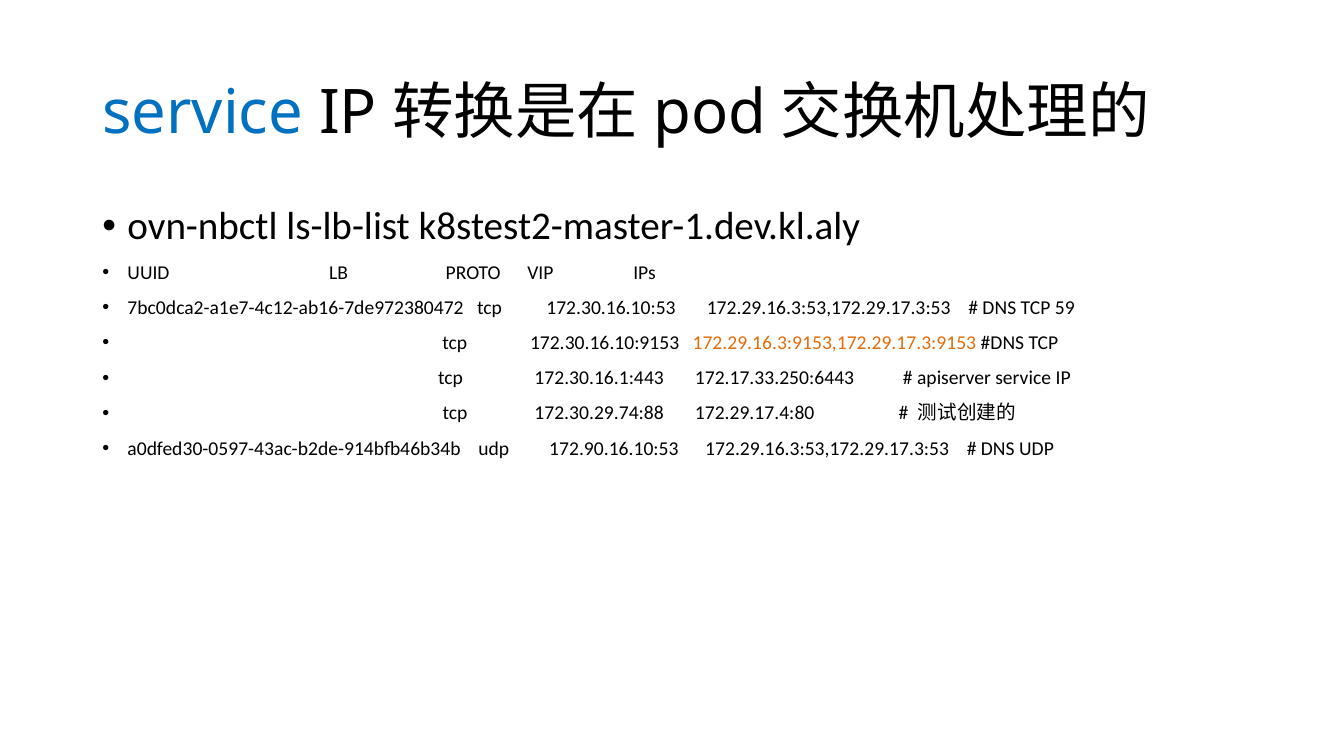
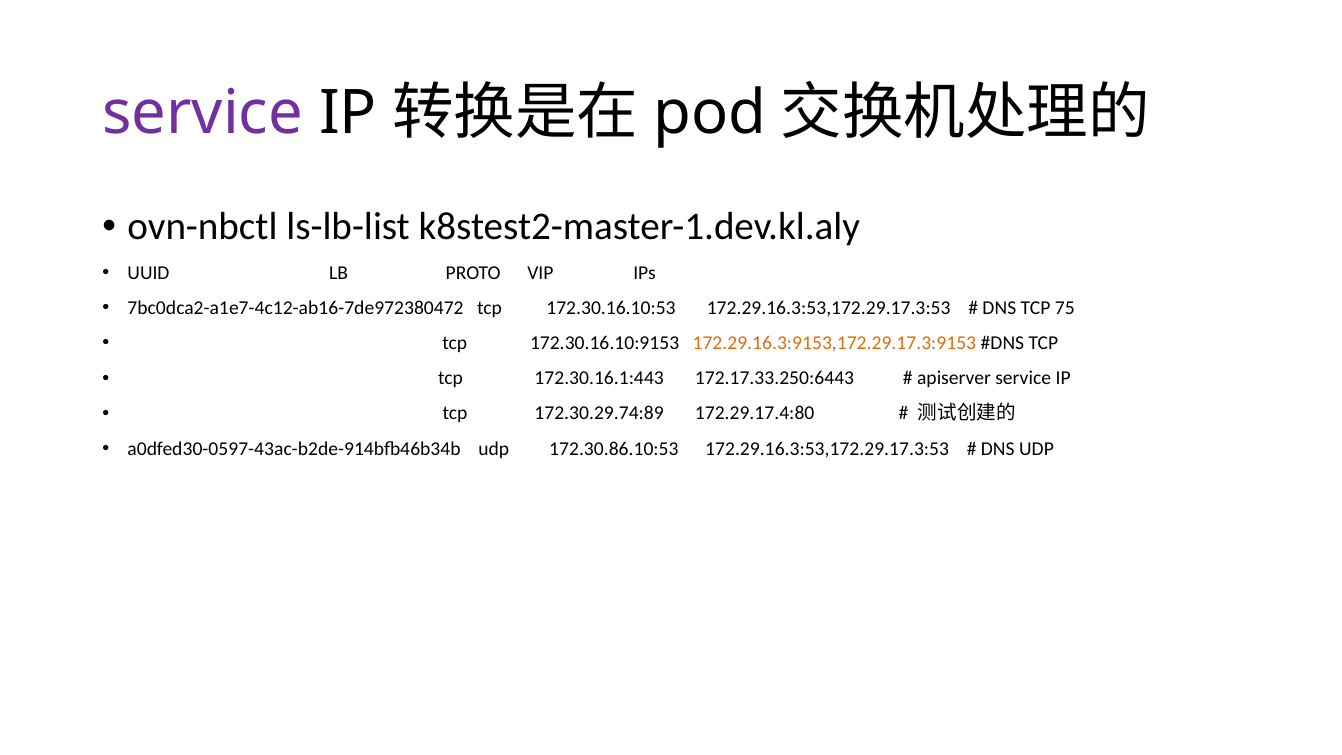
service at (203, 113) colour: blue -> purple
59: 59 -> 75
172.30.29.74:88: 172.30.29.74:88 -> 172.30.29.74:89
172.90.16.10:53: 172.90.16.10:53 -> 172.30.86.10:53
